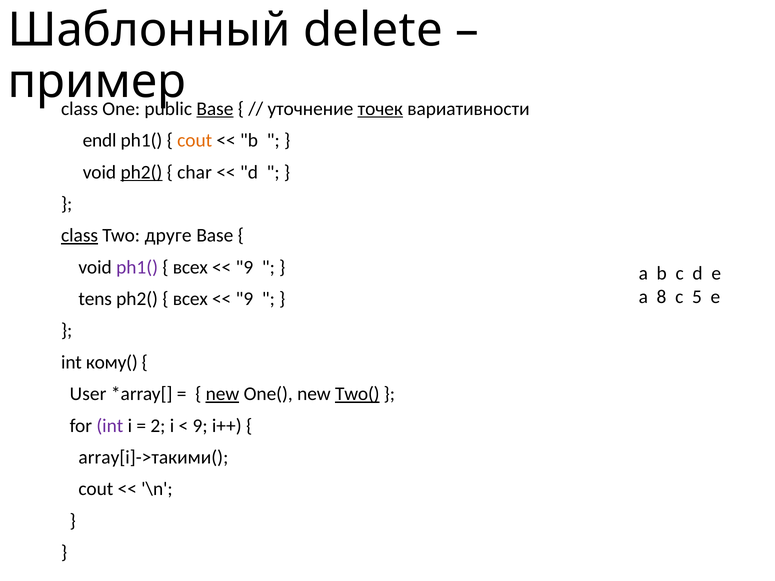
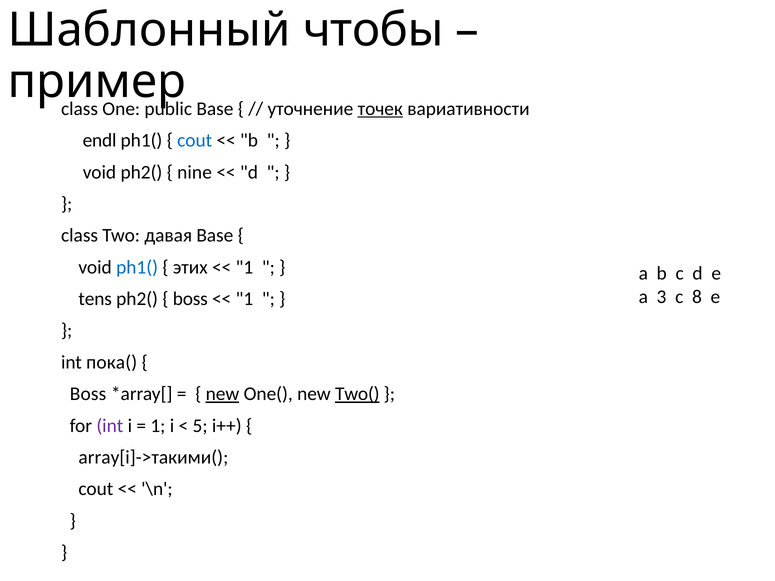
delete: delete -> чтобы
Base at (215, 109) underline: present -> none
cout at (195, 140) colour: orange -> blue
ph2( at (141, 172) underline: present -> none
char: char -> nine
class at (80, 236) underline: present -> none
друге: друге -> давая
ph1( at (137, 267) colour: purple -> blue
всех at (190, 267): всех -> этих
9 at (244, 267): 9 -> 1
8: 8 -> 3
5: 5 -> 8
всех at (190, 299): всех -> boss
9 at (244, 299): 9 -> 1
кому(: кому( -> пока(
User at (88, 394): User -> Boss
2 at (158, 426): 2 -> 1
9 at (200, 426): 9 -> 5
